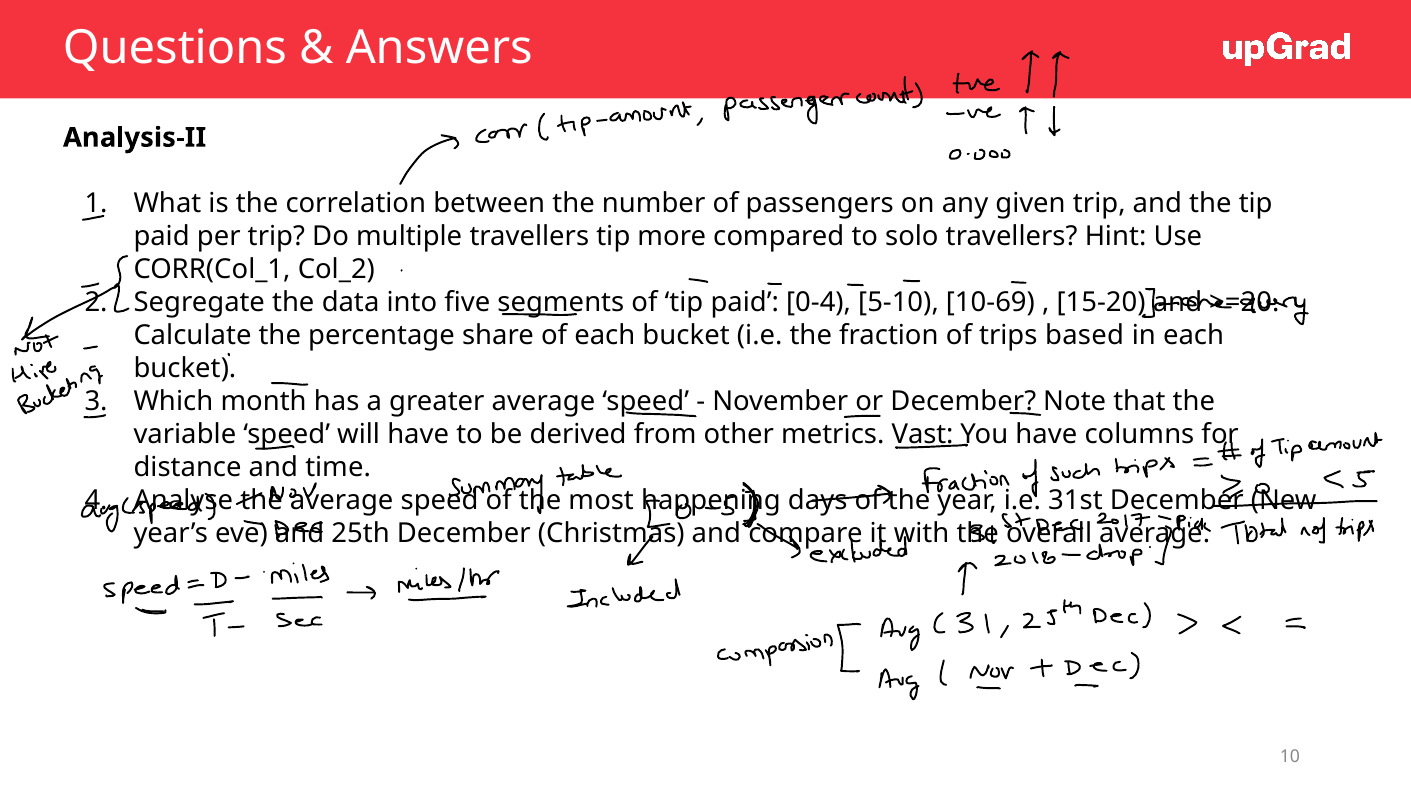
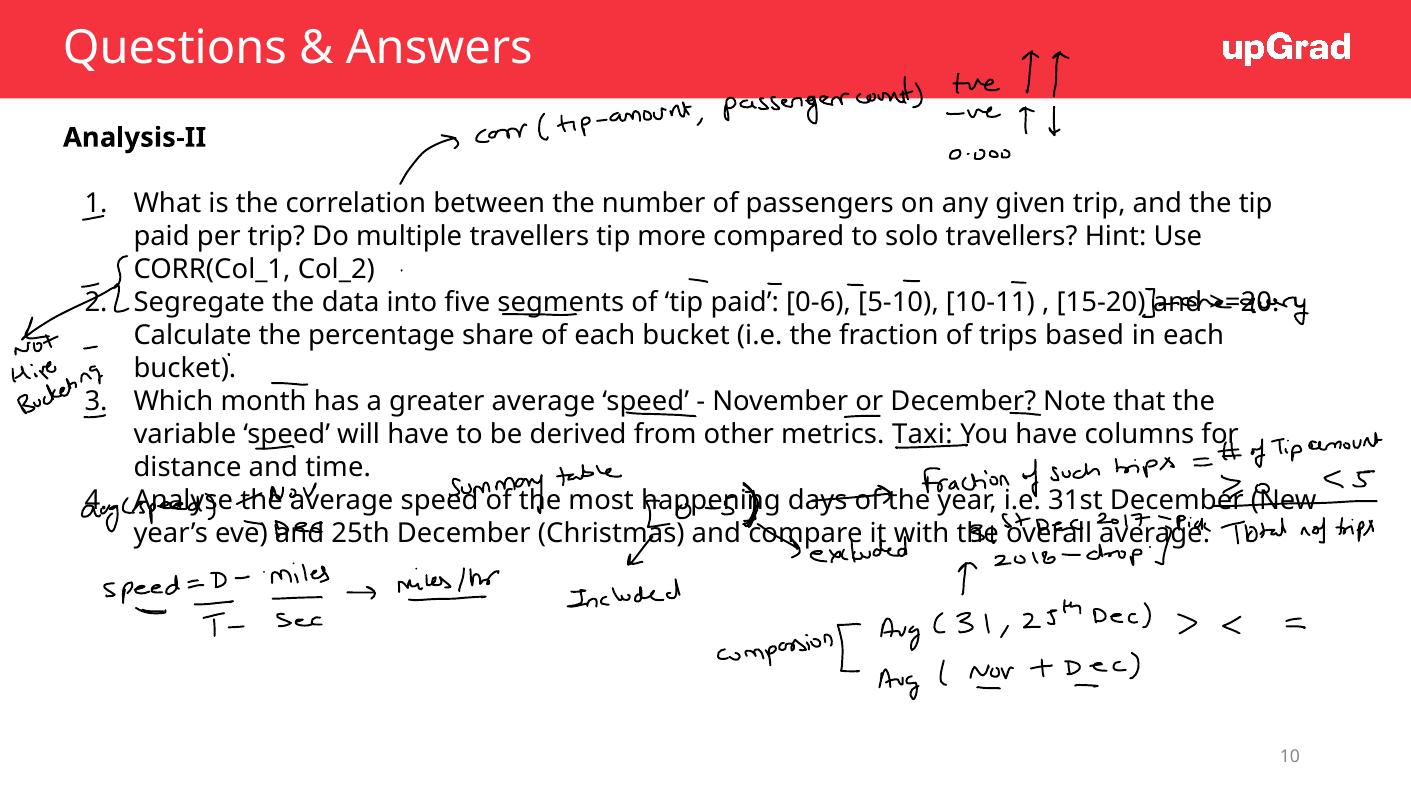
0-4: 0-4 -> 0-6
10-69: 10-69 -> 10-11
Vast: Vast -> Taxi
